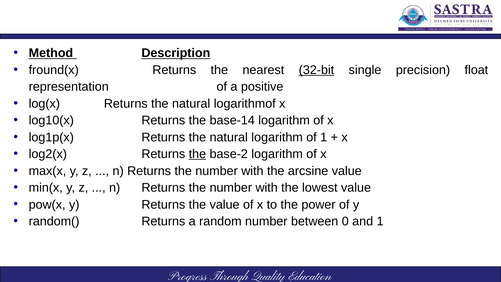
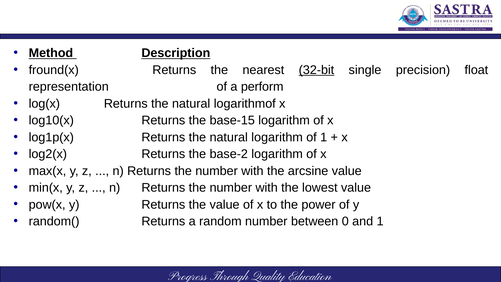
positive: positive -> perform
base-14: base-14 -> base-15
the at (197, 154) underline: present -> none
